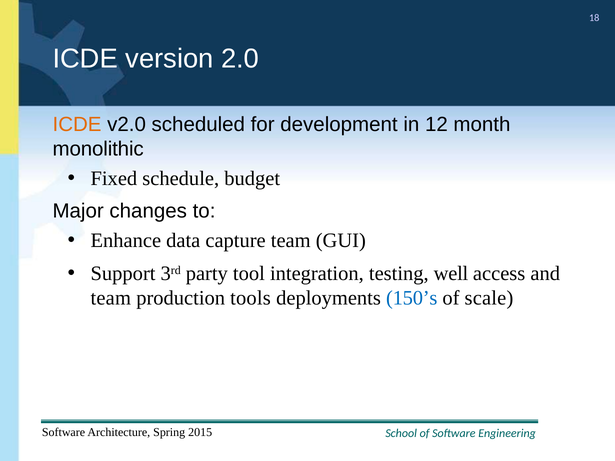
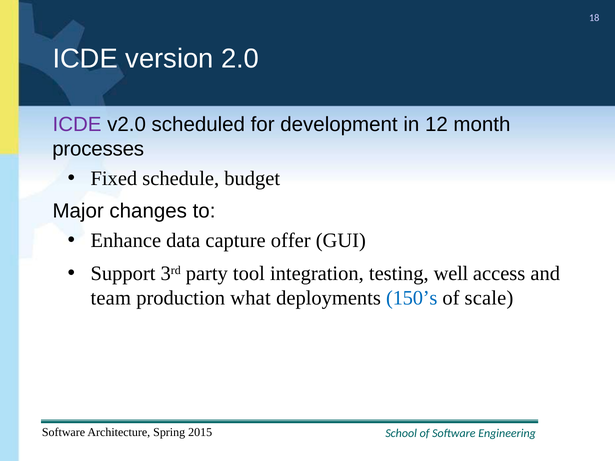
ICDE at (77, 124) colour: orange -> purple
monolithic: monolithic -> processes
capture team: team -> offer
tools: tools -> what
